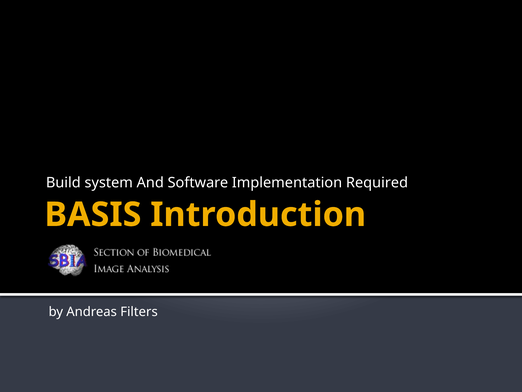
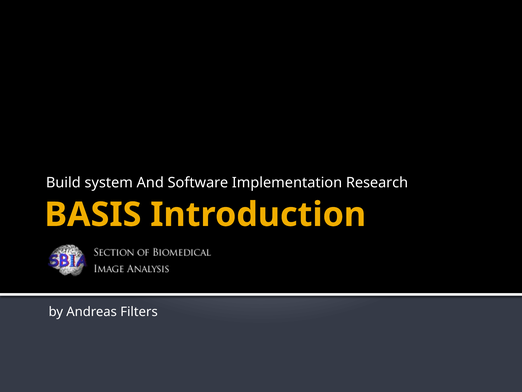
Required: Required -> Research
